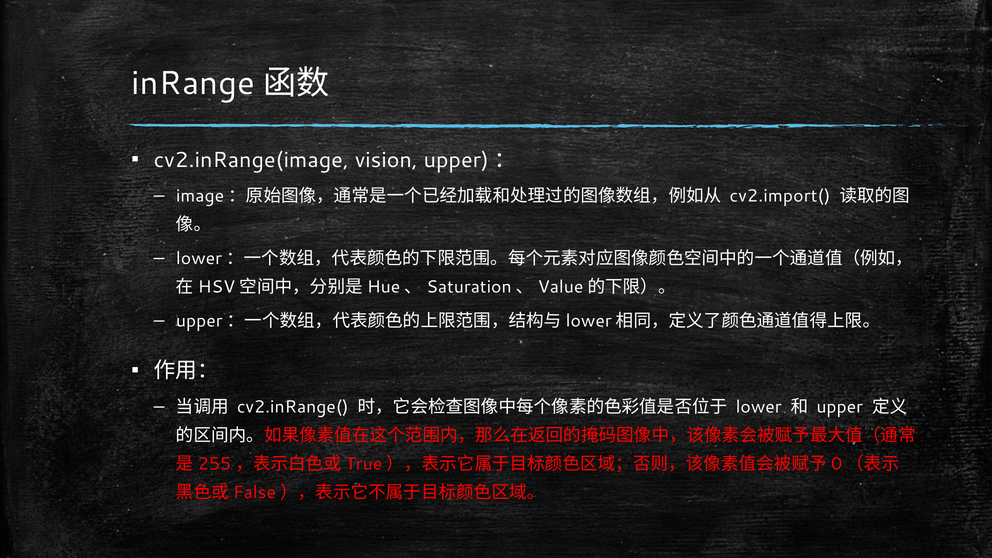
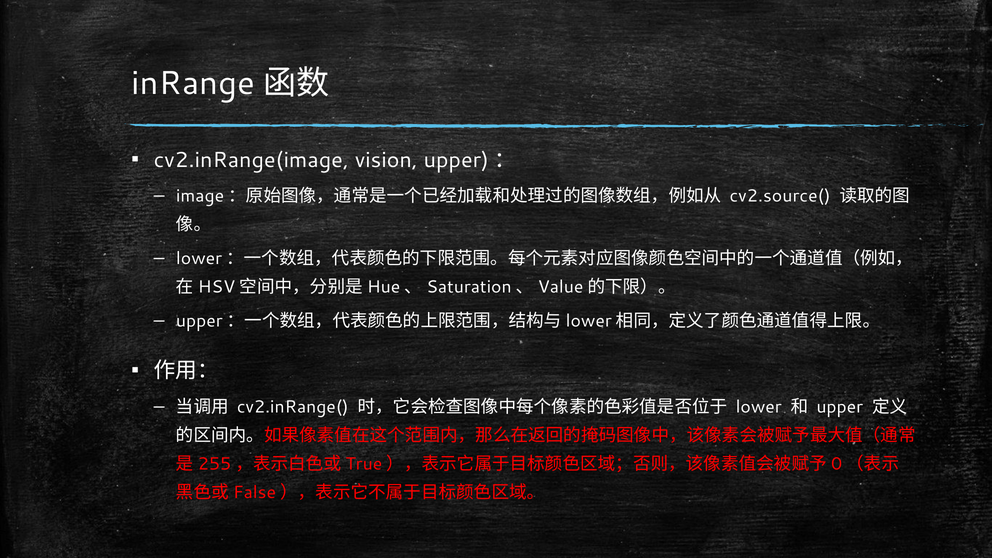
cv2.import(: cv2.import( -> cv2.source(
